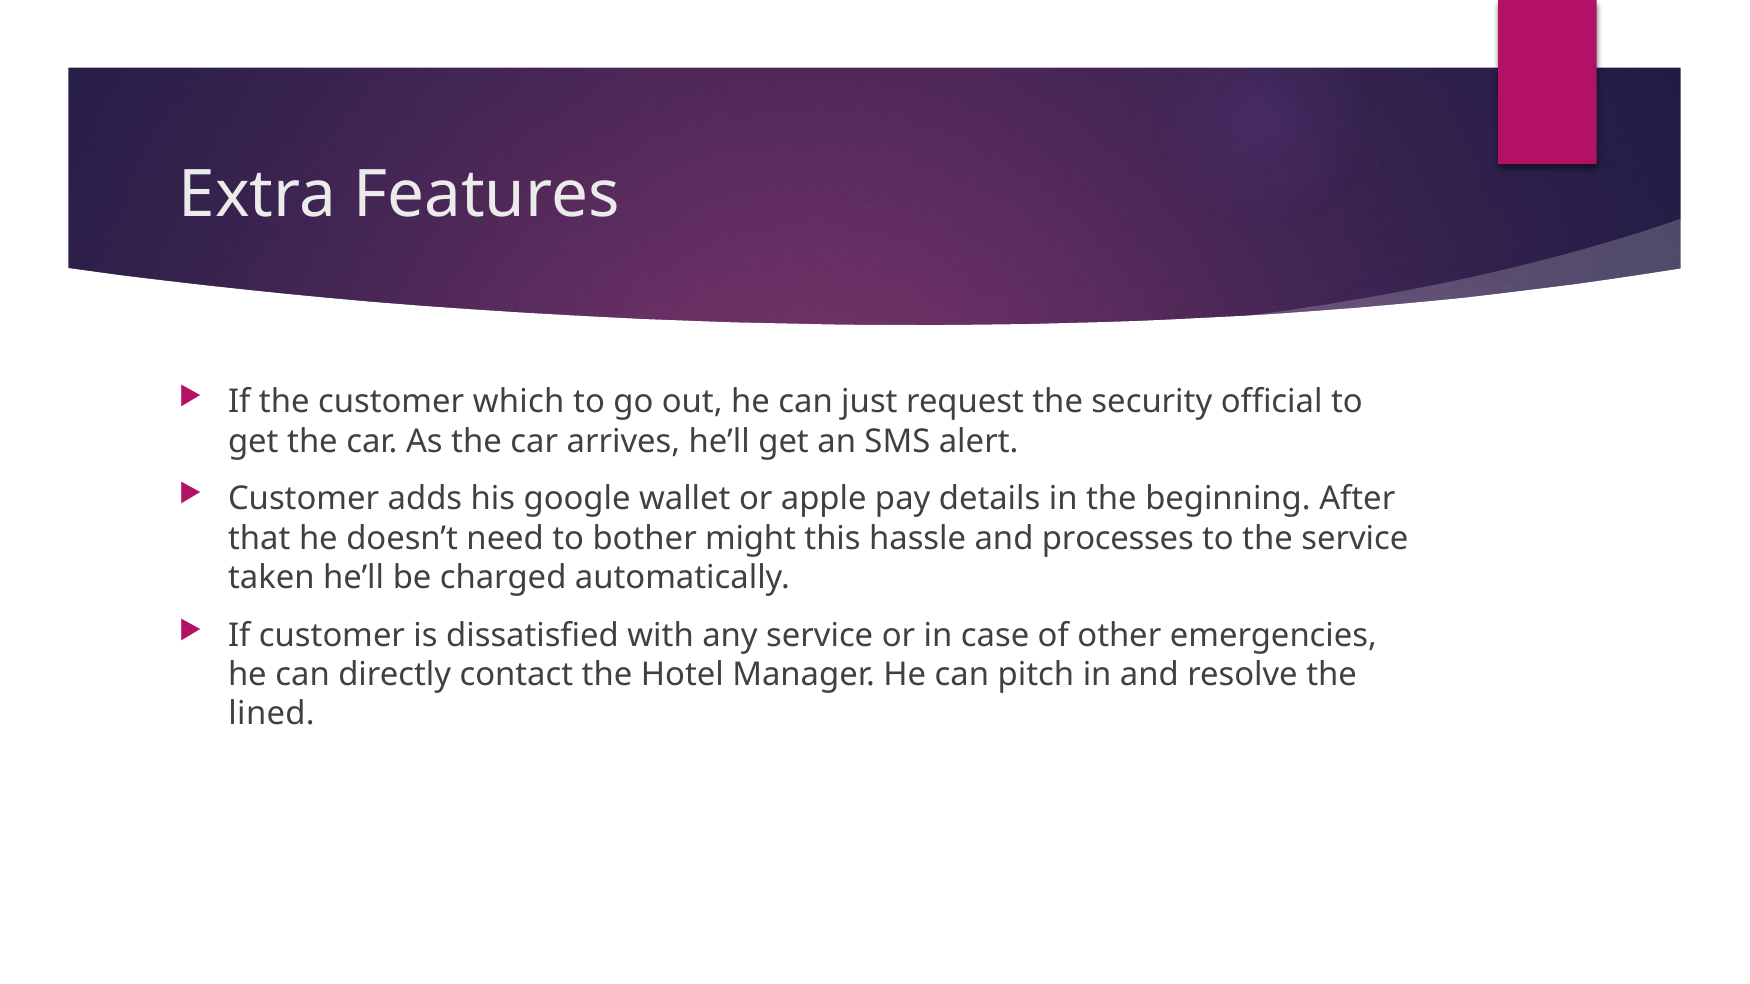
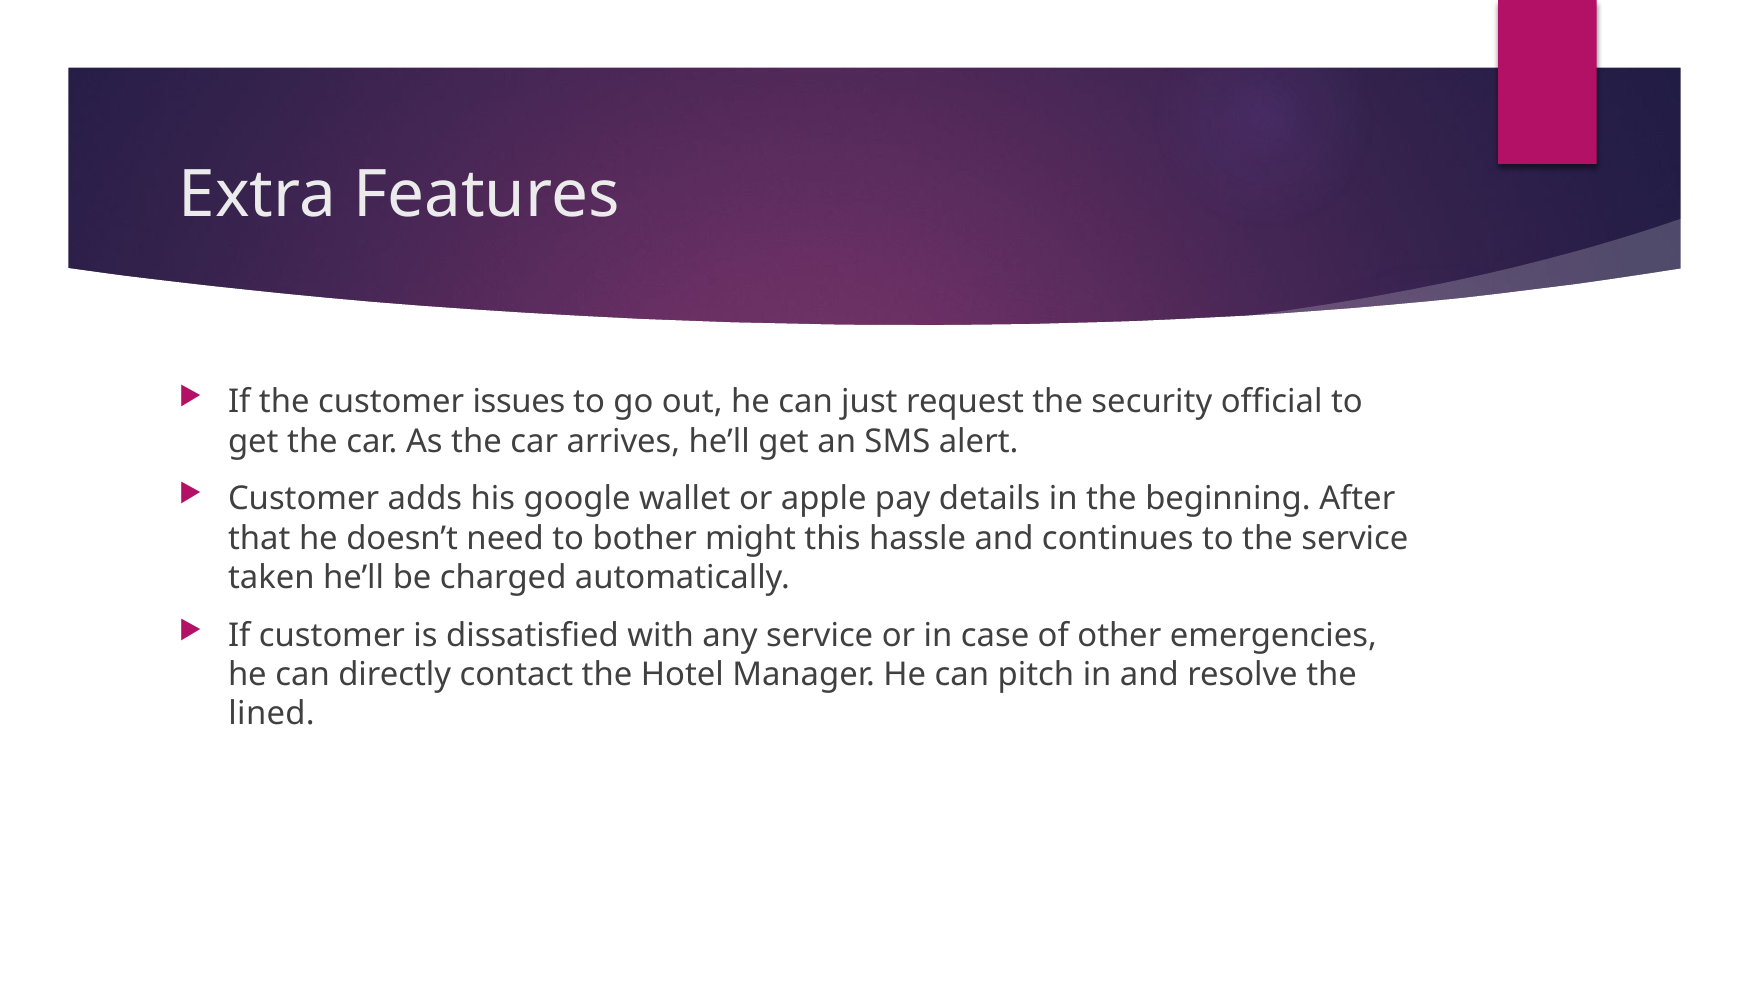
which: which -> issues
processes: processes -> continues
